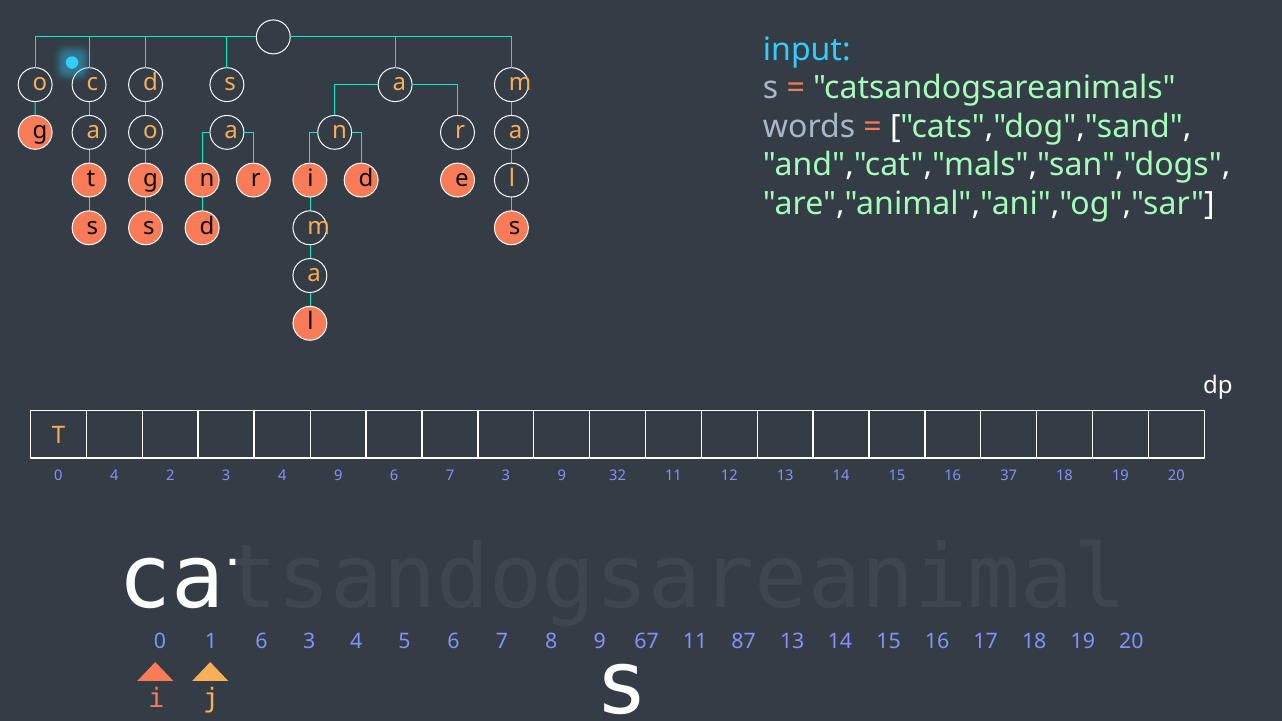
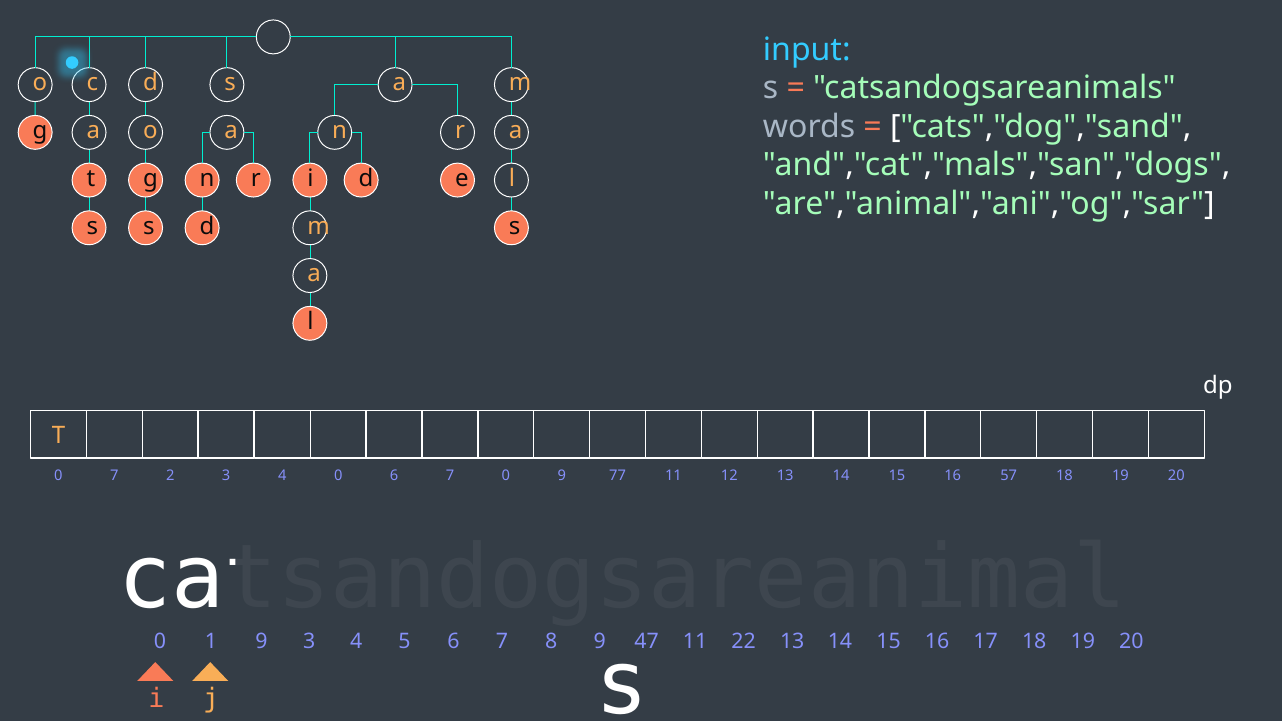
0 4: 4 -> 7
4 9: 9 -> 0
7 3: 3 -> 0
32: 32 -> 77
37: 37 -> 57
1 6: 6 -> 9
67: 67 -> 47
87: 87 -> 22
